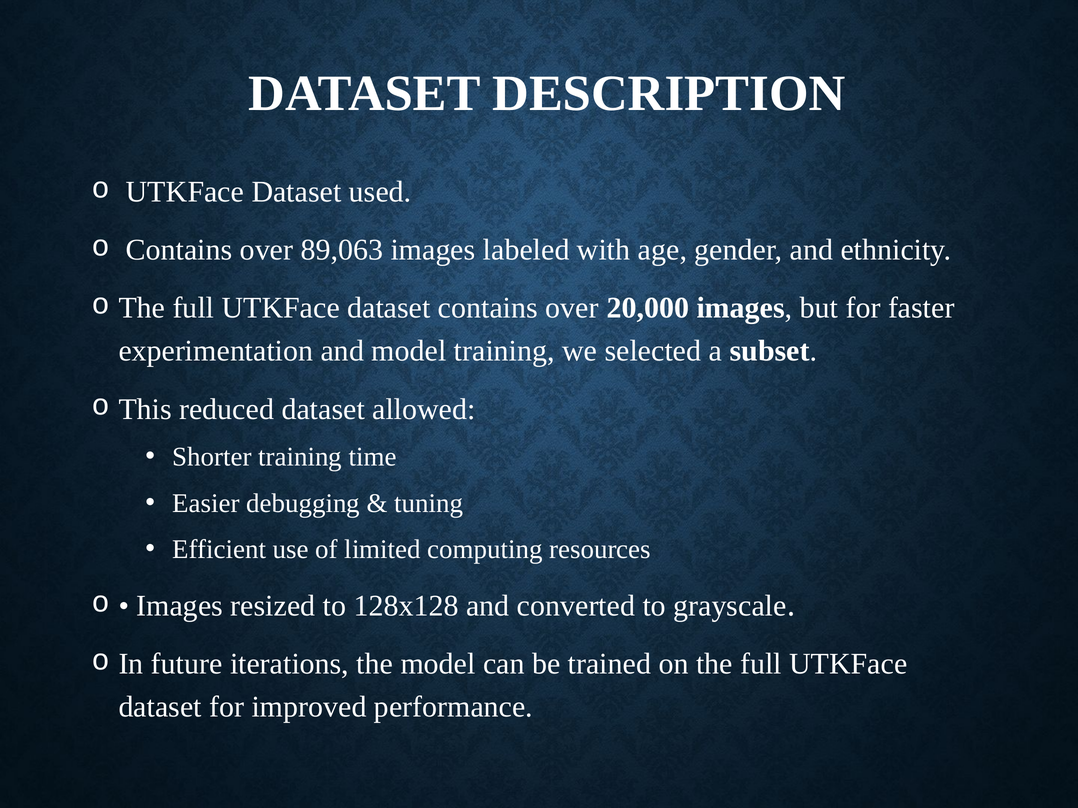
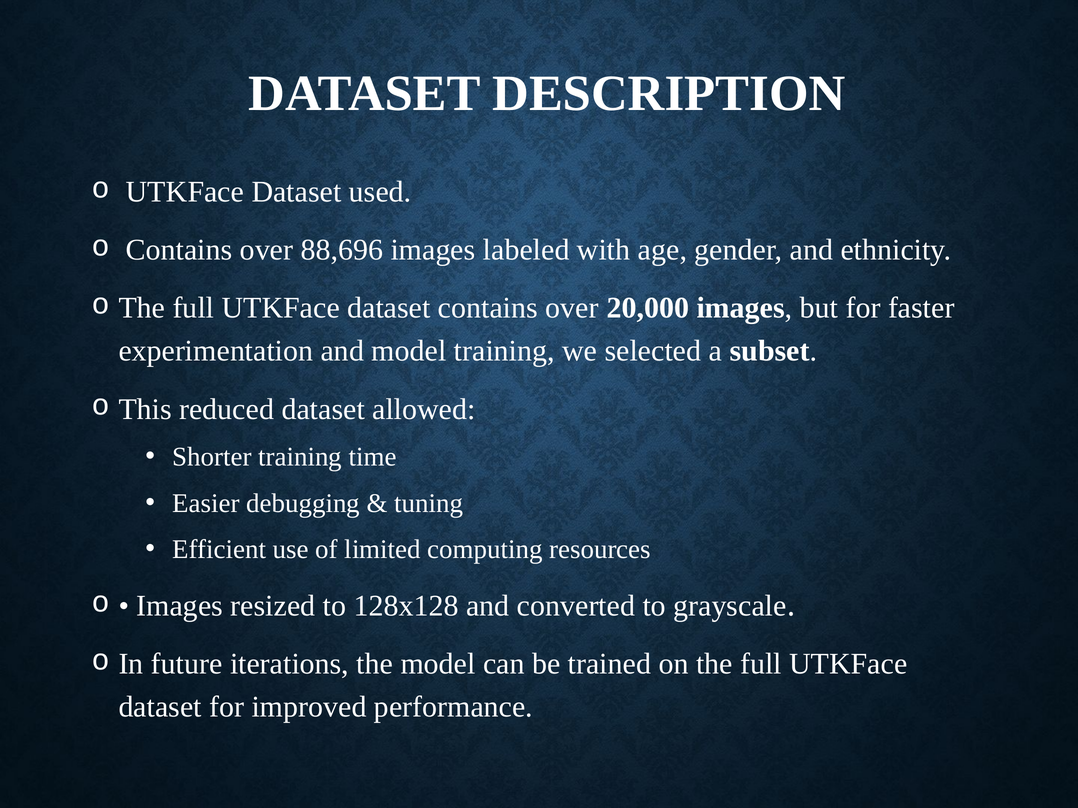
89,063: 89,063 -> 88,696
